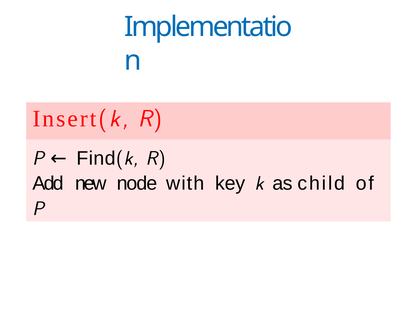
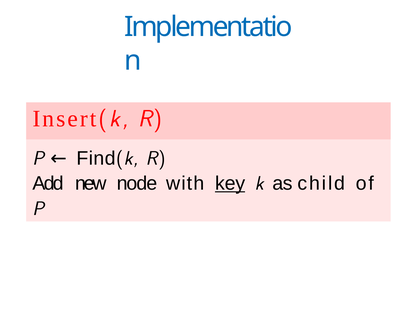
key underline: none -> present
